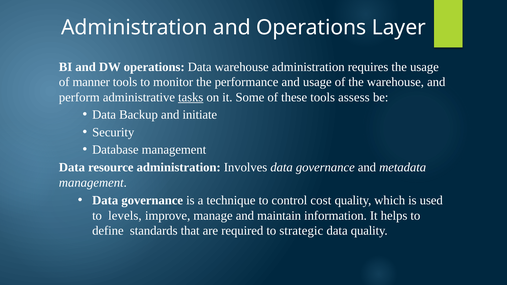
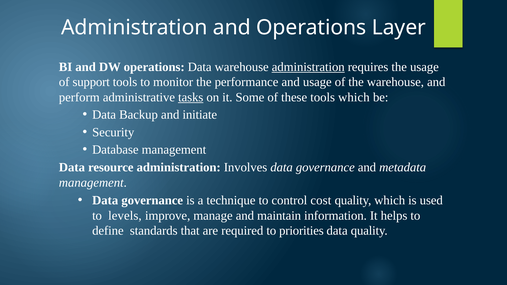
administration at (308, 67) underline: none -> present
manner: manner -> support
tools assess: assess -> which
strategic: strategic -> priorities
